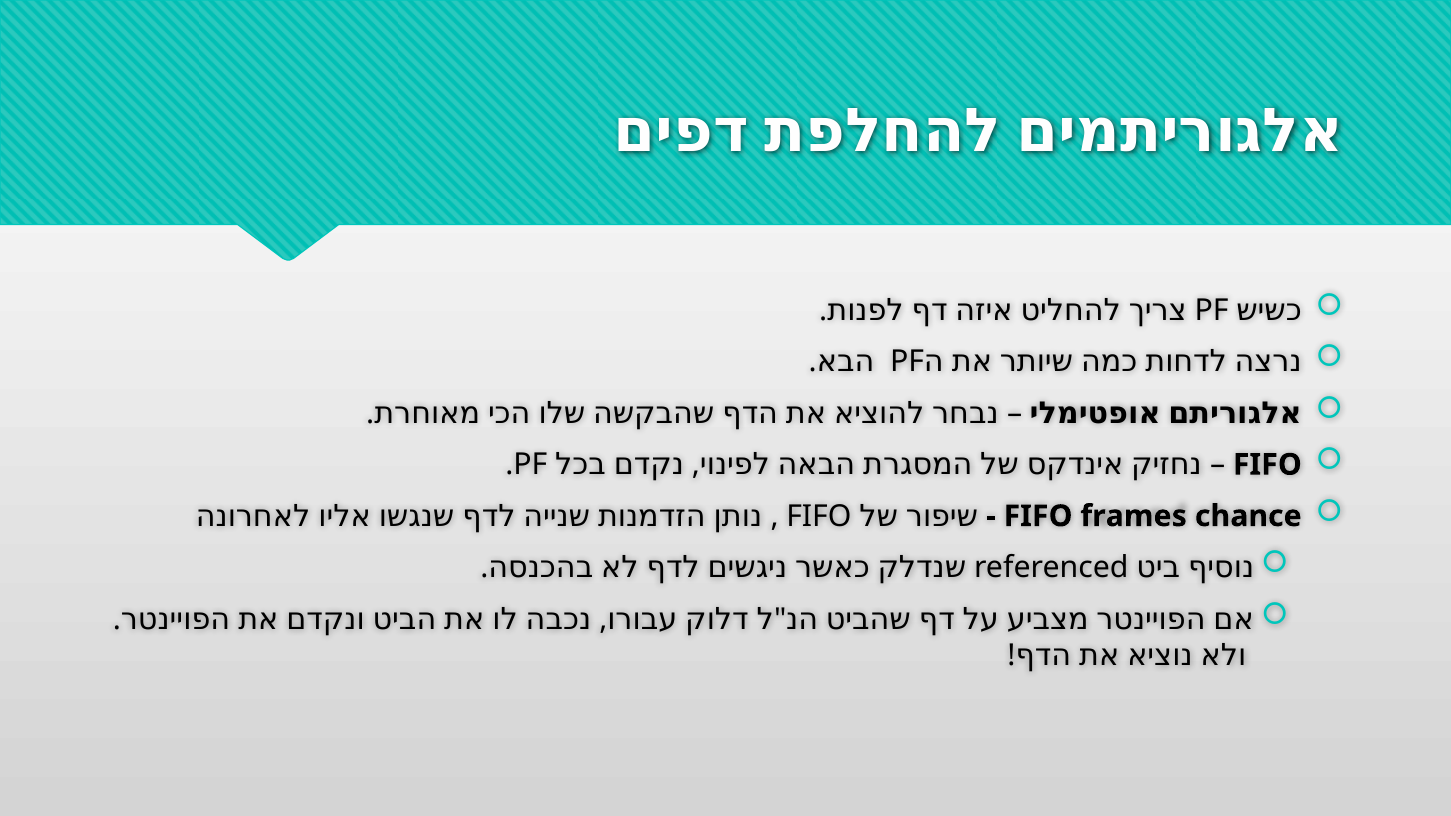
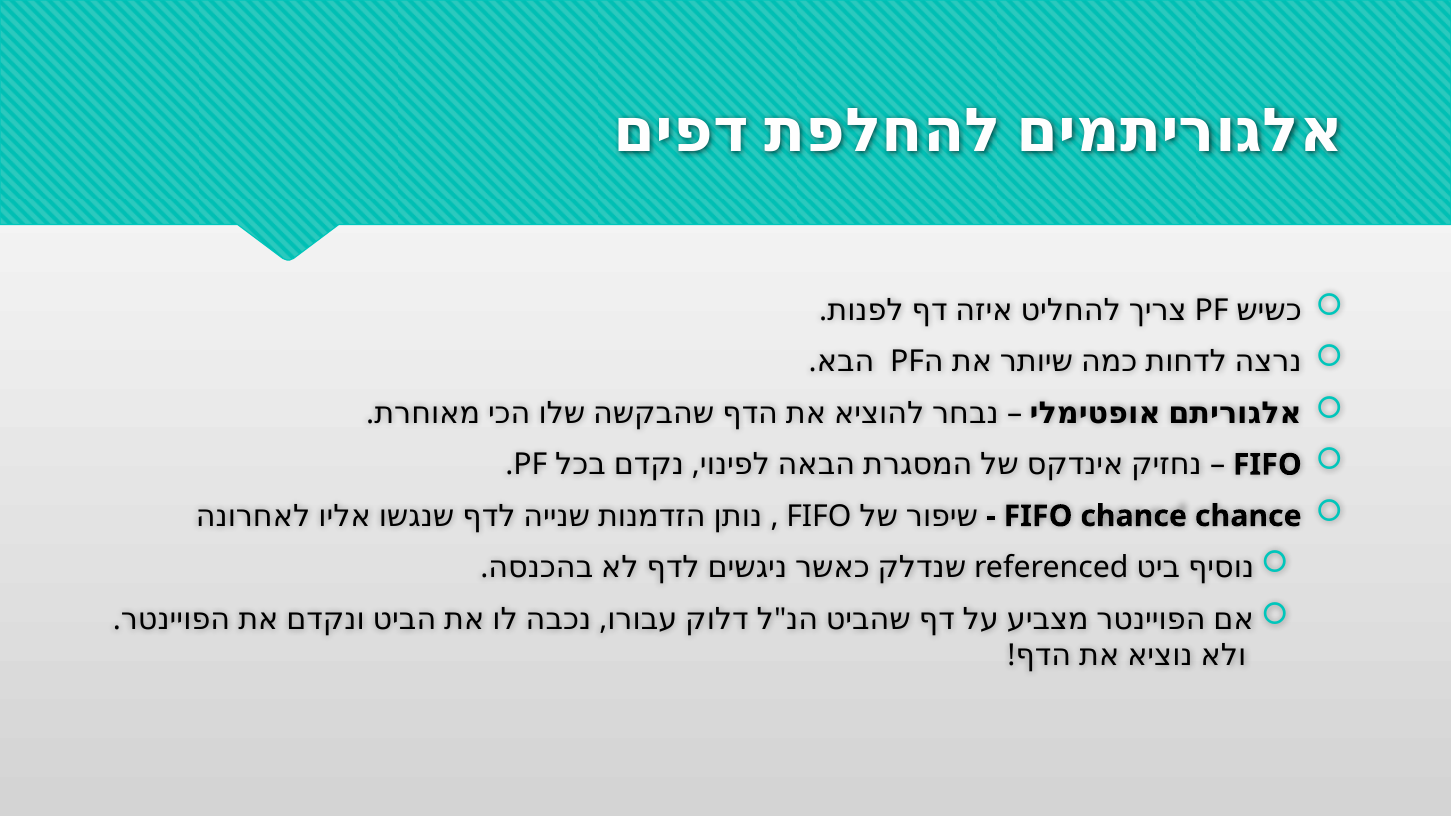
FIFO frames: frames -> chance
